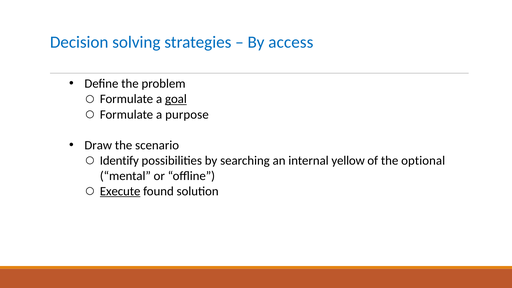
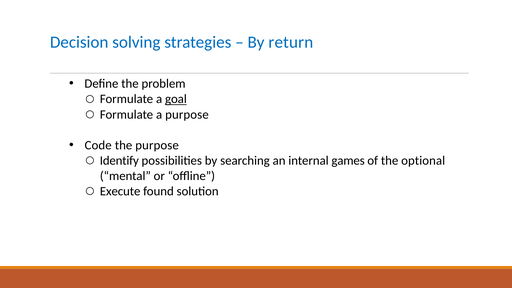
access: access -> return
Draw: Draw -> Code
the scenario: scenario -> purpose
yellow: yellow -> games
Execute underline: present -> none
